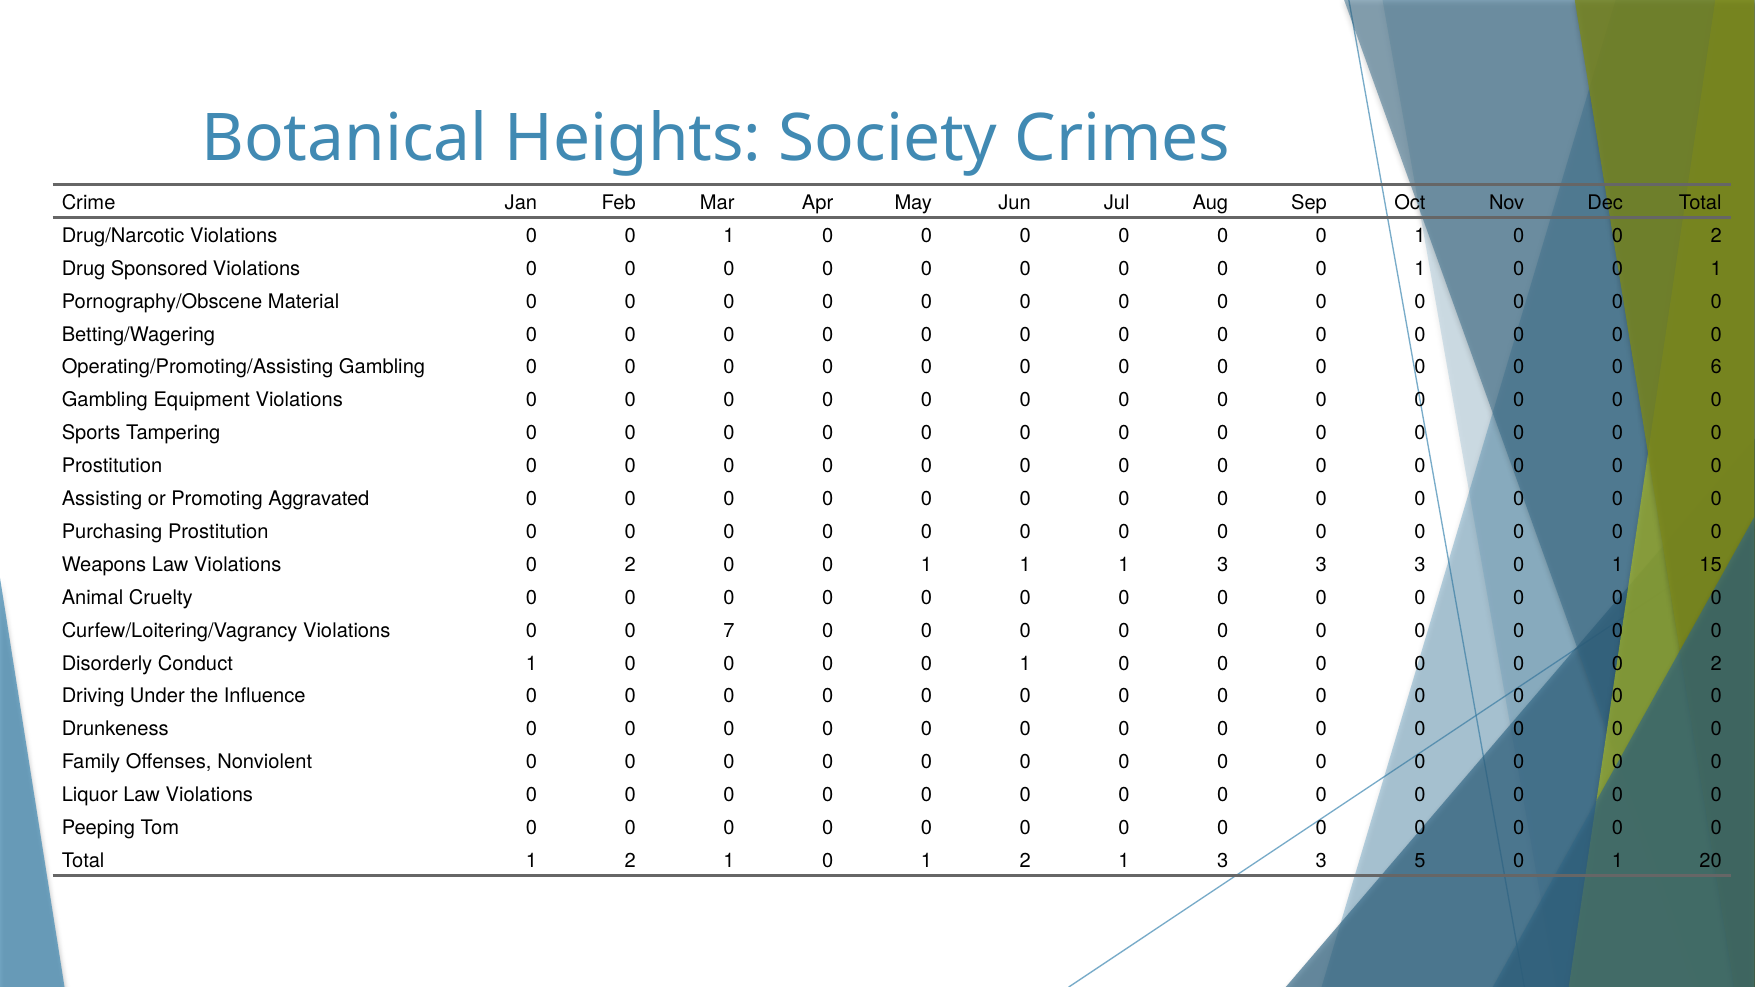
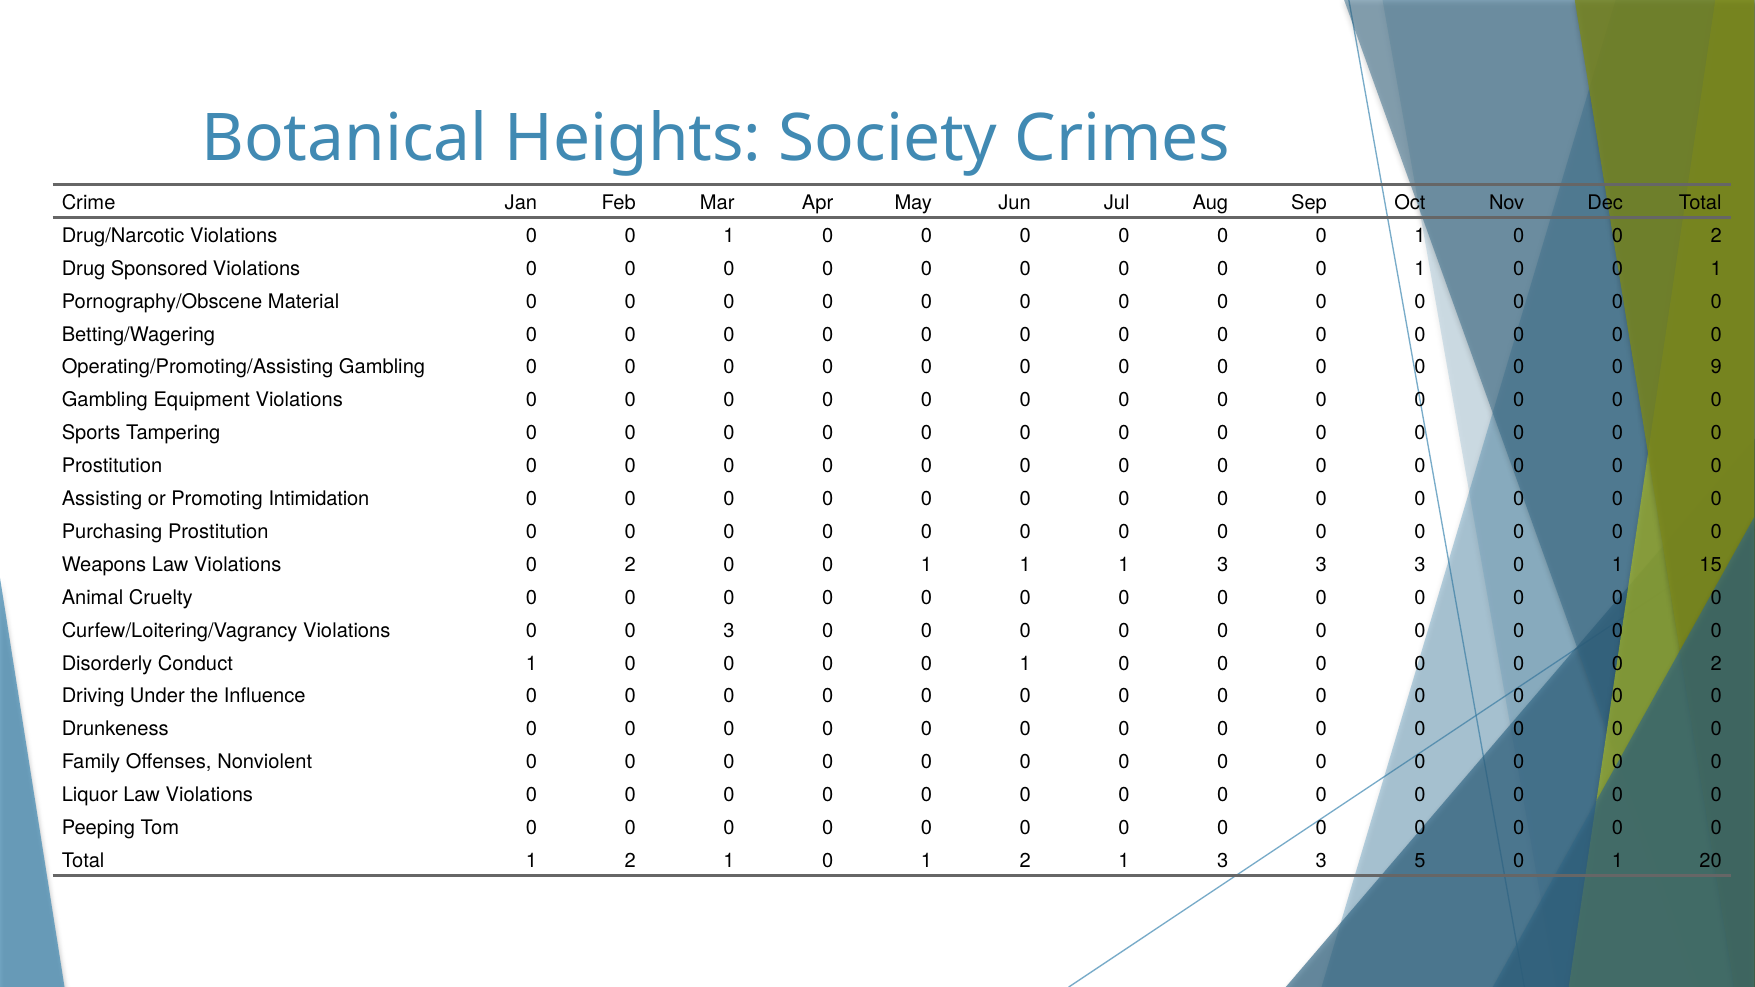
6: 6 -> 9
Aggravated: Aggravated -> Intimidation
0 7: 7 -> 3
